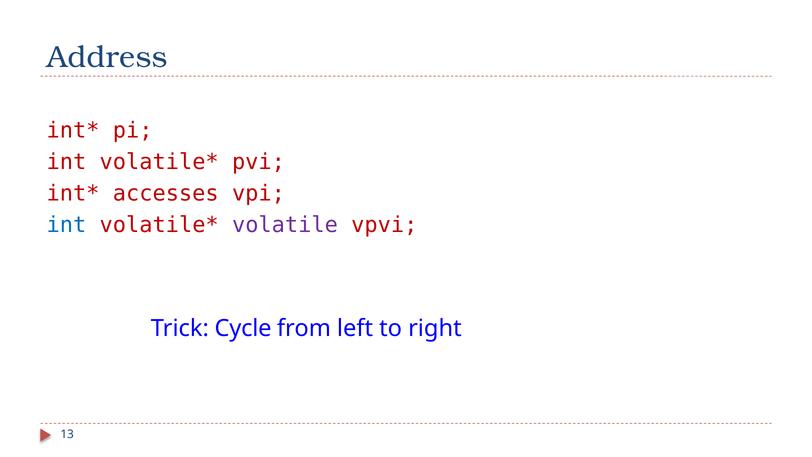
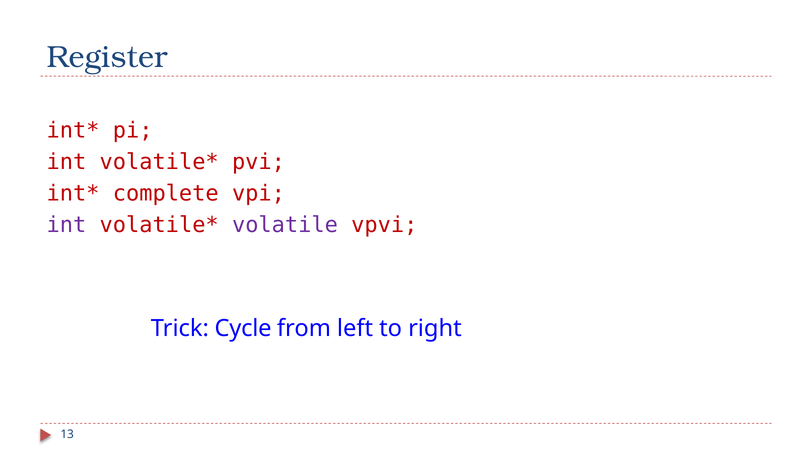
Address: Address -> Register
accesses: accesses -> complete
int at (66, 225) colour: blue -> purple
